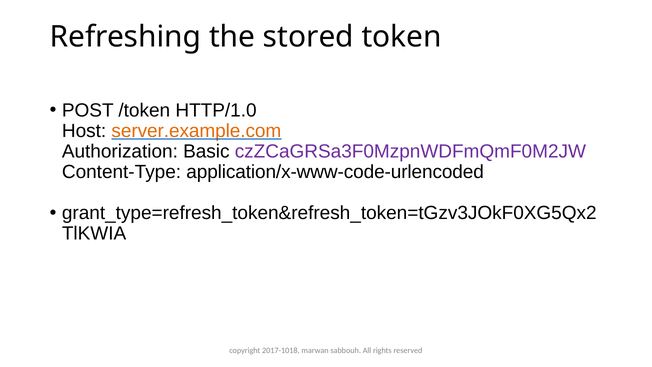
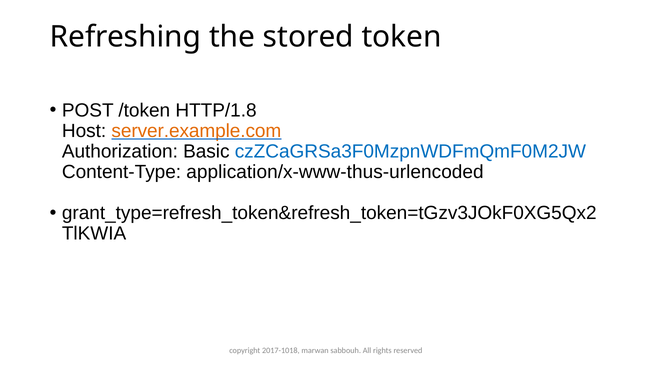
HTTP/1.0: HTTP/1.0 -> HTTP/1.8
czZCaGRSa3F0MzpnWDFmQmF0M2JW colour: purple -> blue
application/x-www-code-urlencoded: application/x-www-code-urlencoded -> application/x-www-thus-urlencoded
